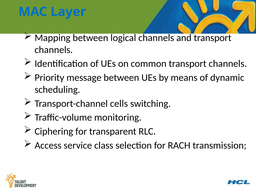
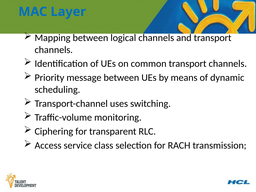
cells: cells -> uses
